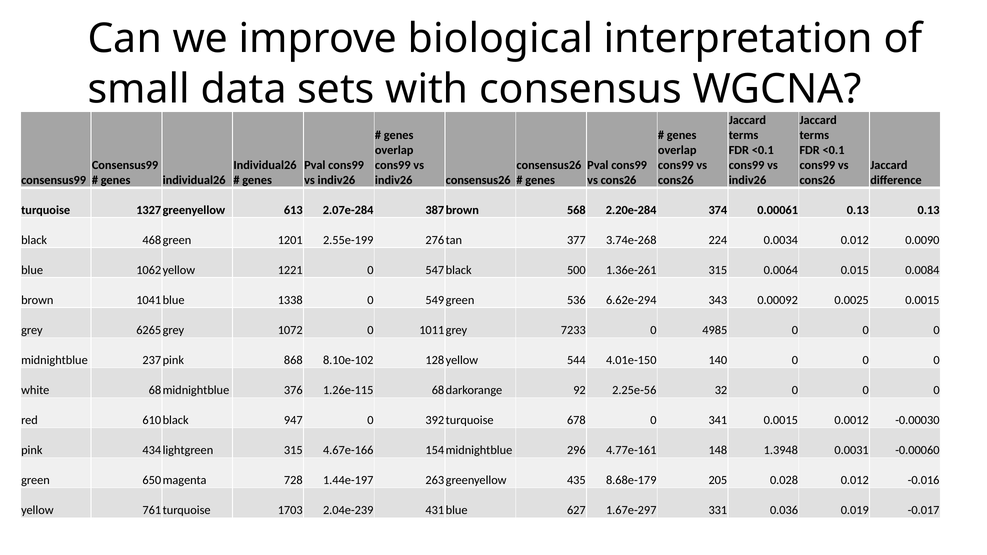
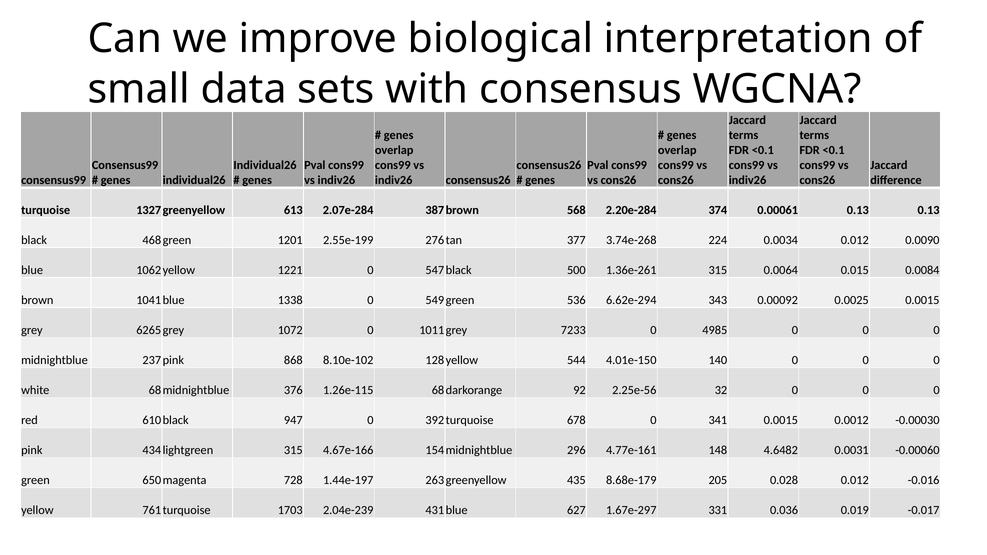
1.3948: 1.3948 -> 4.6482
